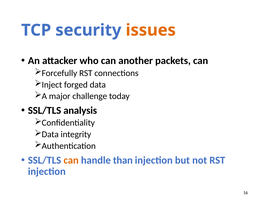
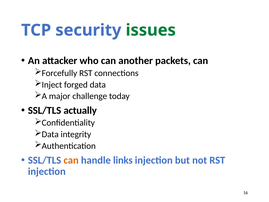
issues colour: orange -> green
analysis: analysis -> actually
than: than -> links
